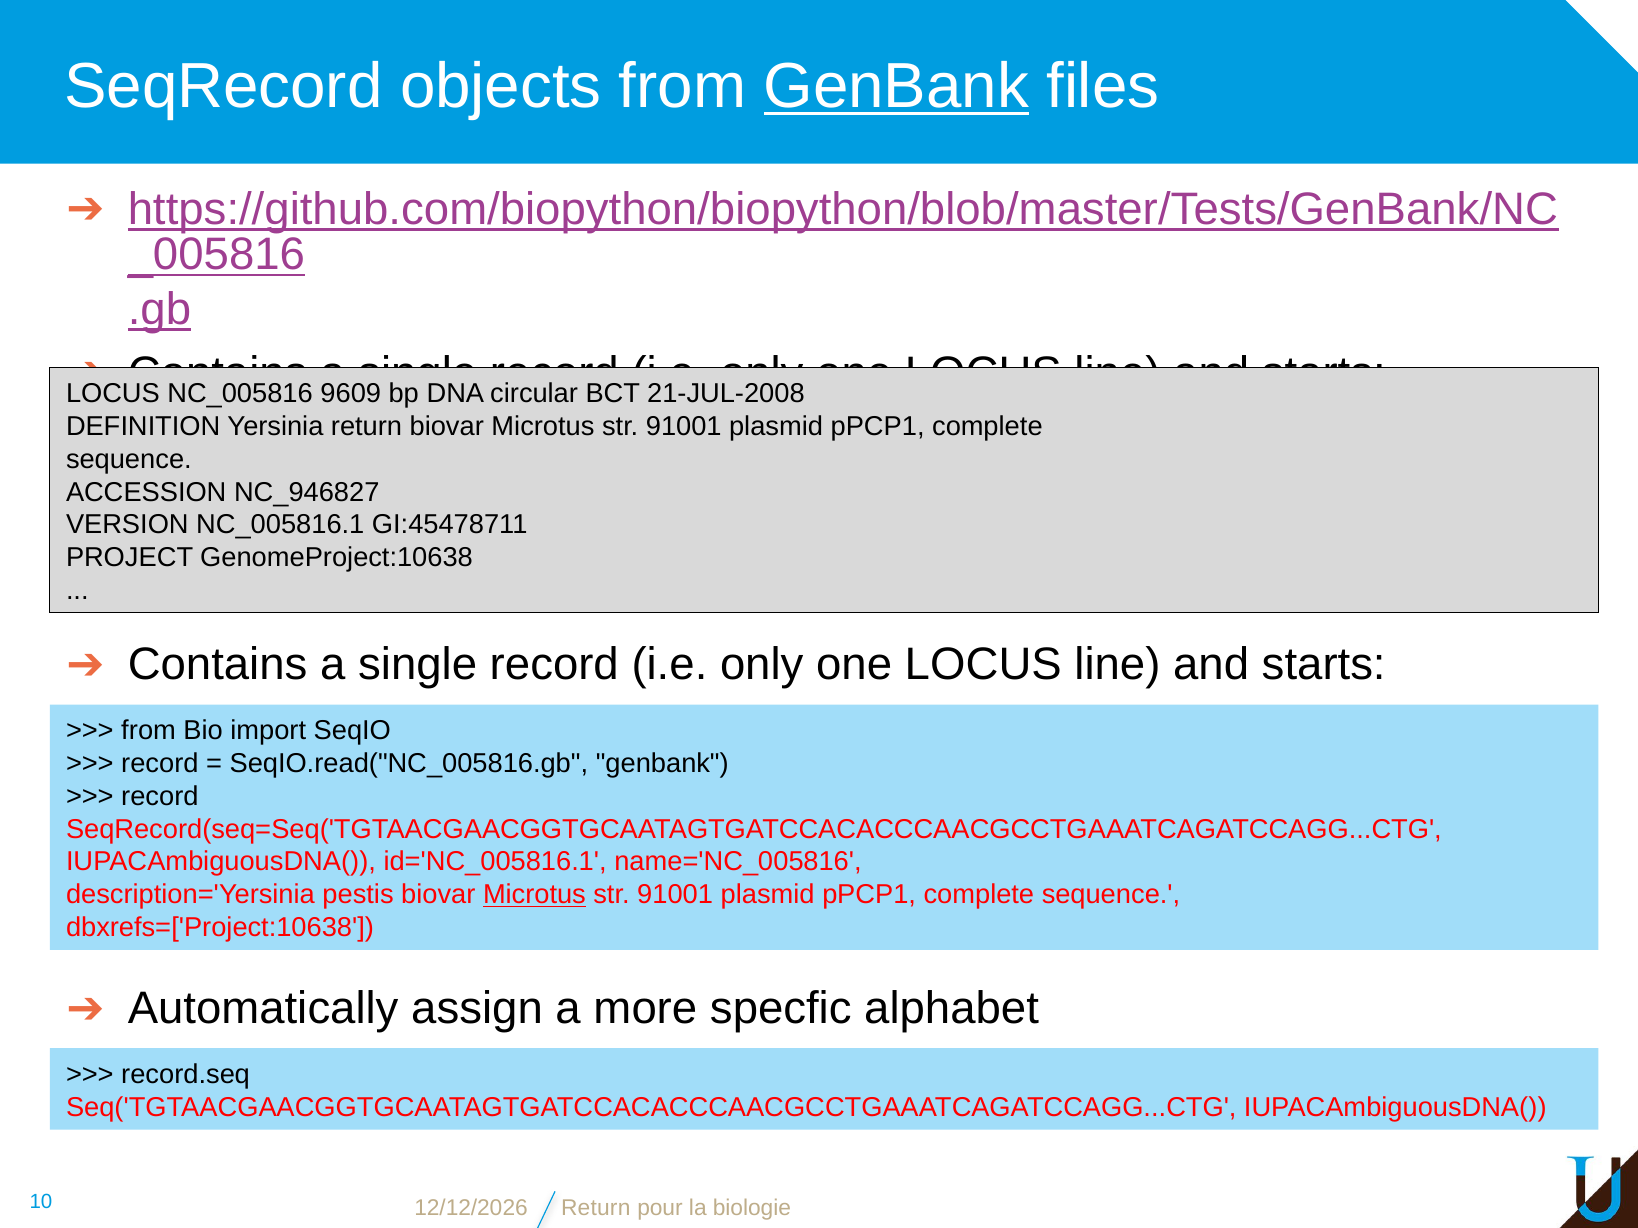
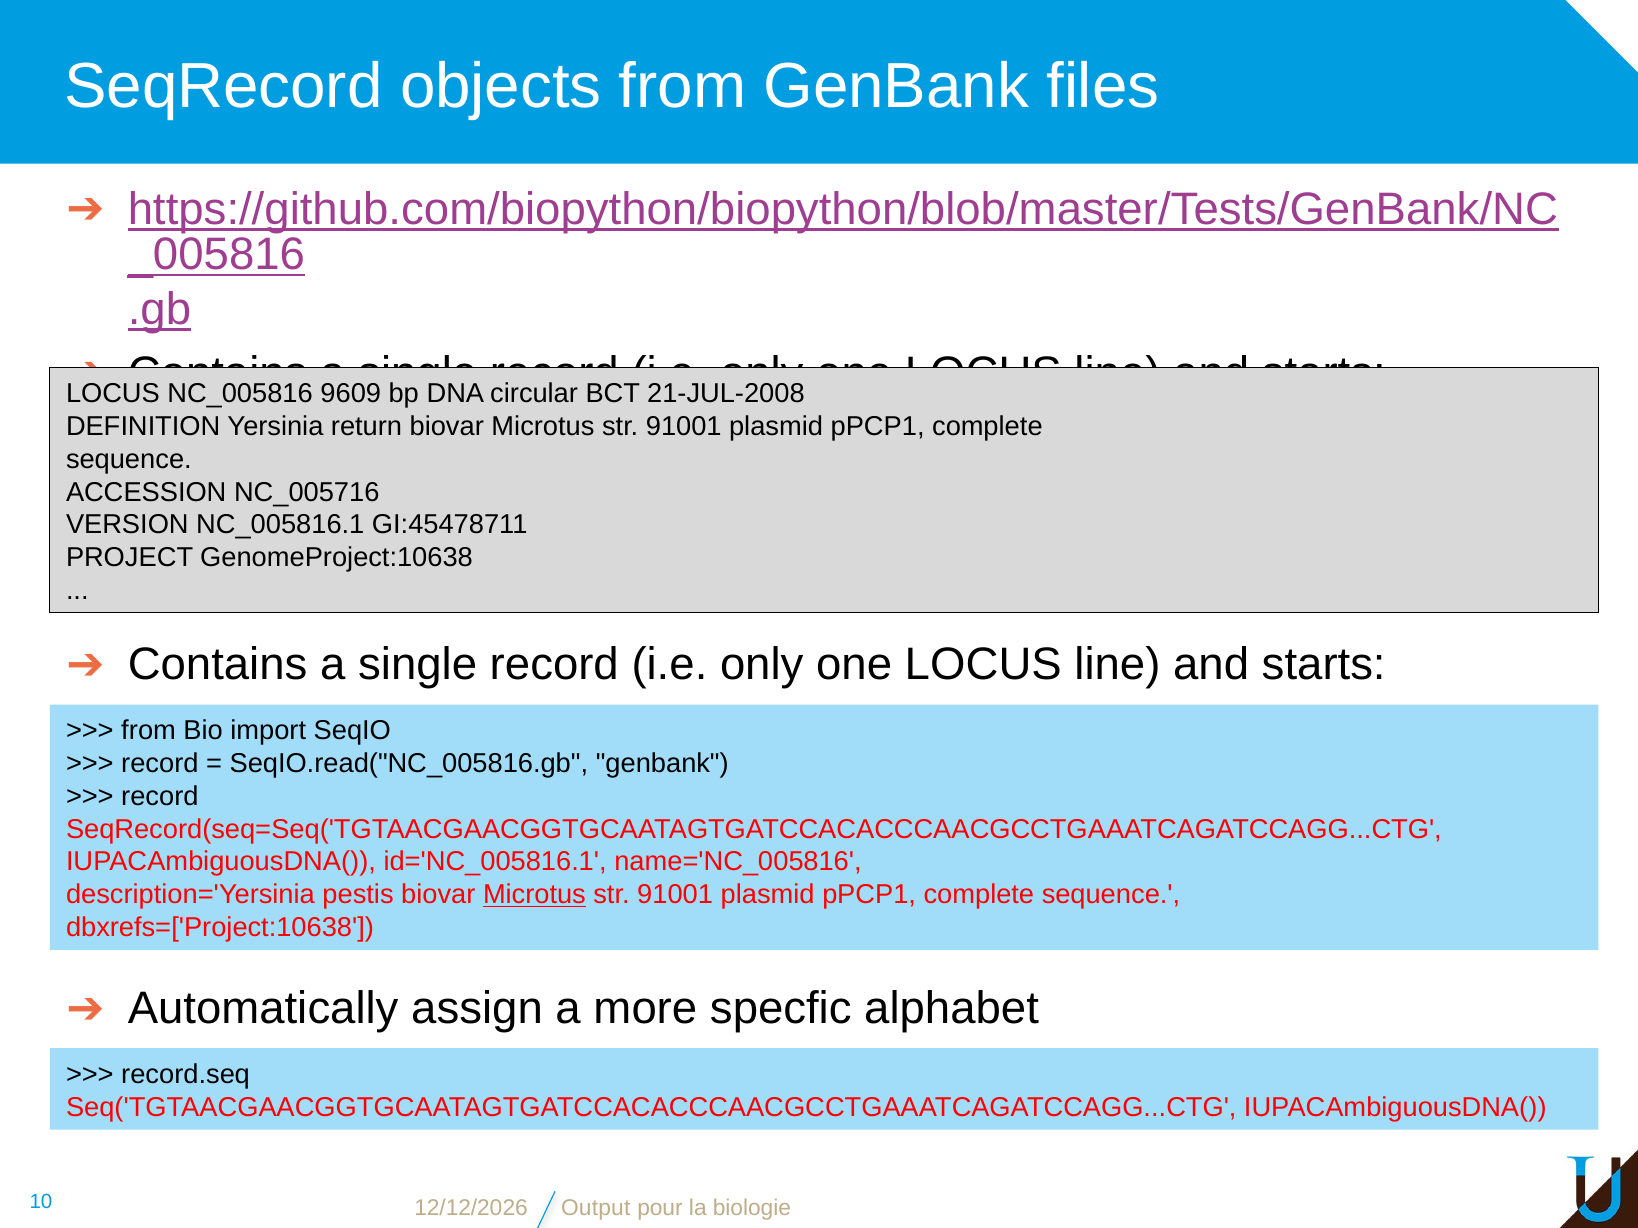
GenBank at (896, 86) underline: present -> none
NC_946827: NC_946827 -> NC_005716
Return at (596, 1209): Return -> Output
